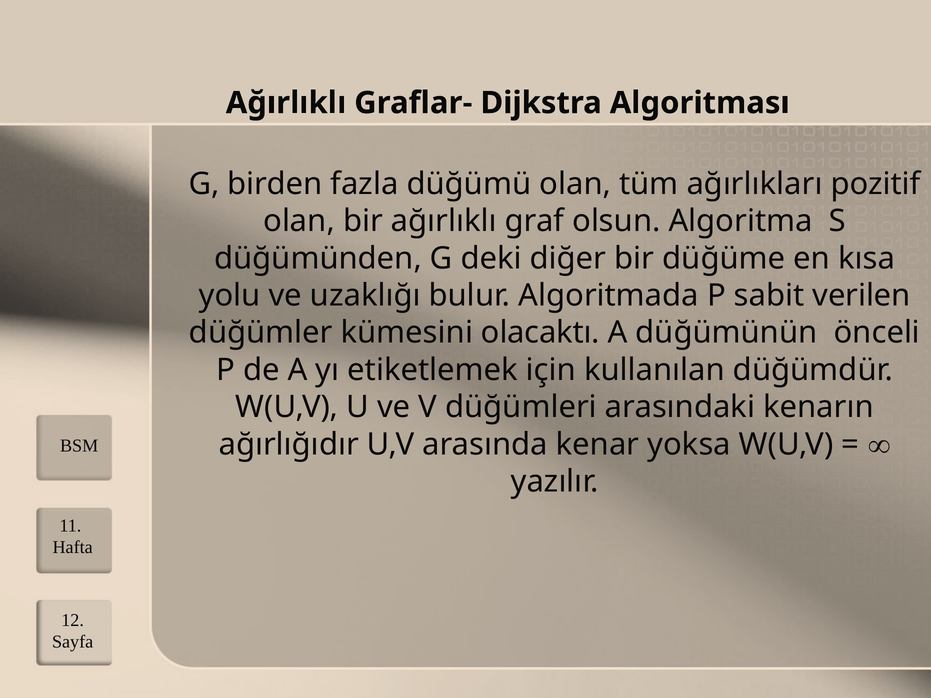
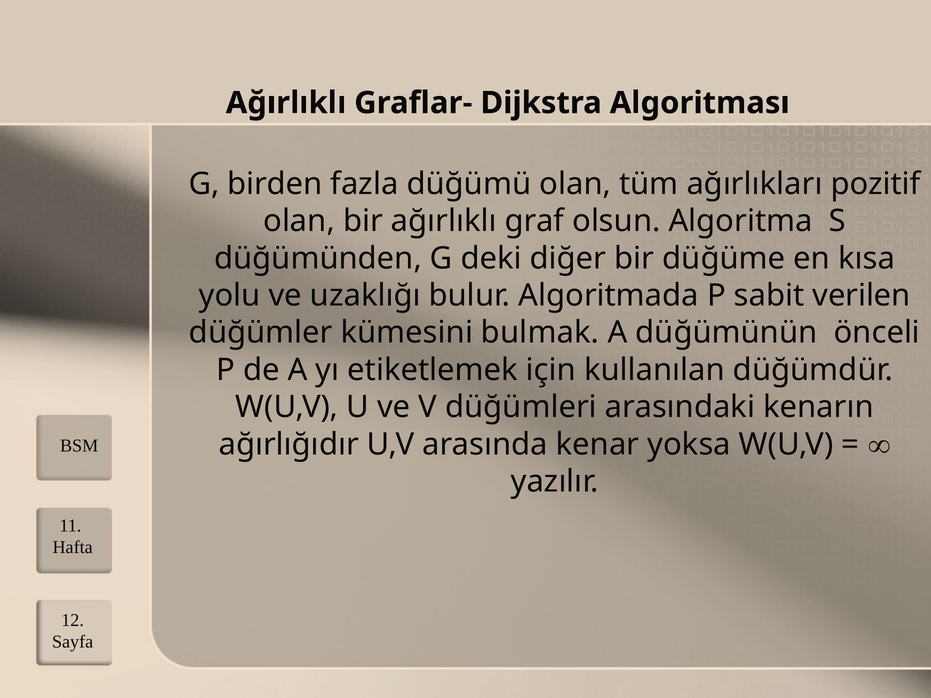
olacaktı: olacaktı -> bulmak
